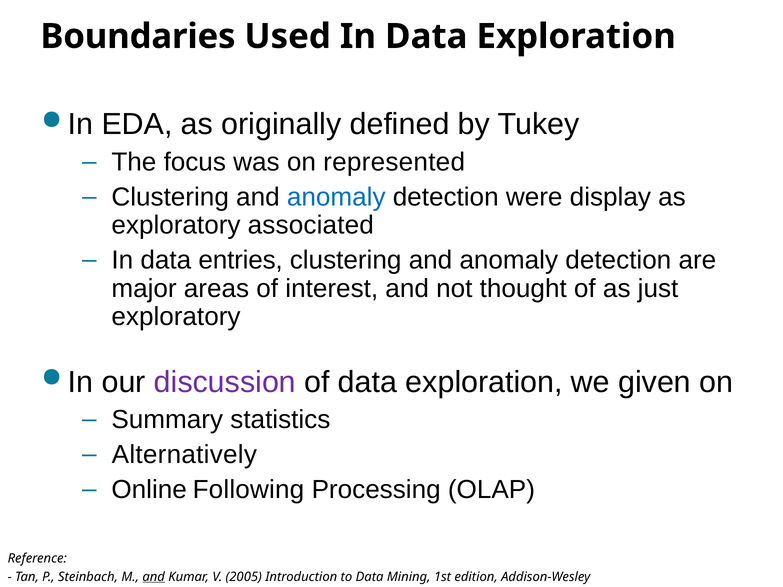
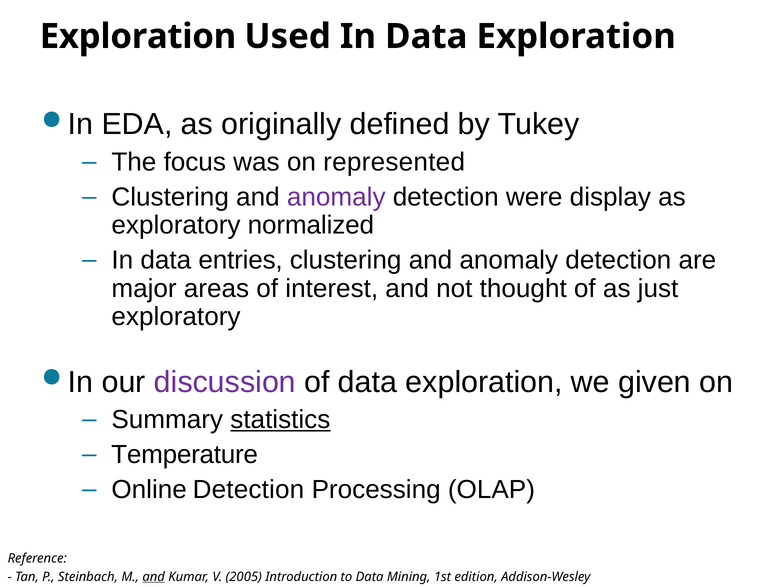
Boundaries at (138, 36): Boundaries -> Exploration
anomaly at (336, 197) colour: blue -> purple
associated: associated -> normalized
statistics underline: none -> present
Alternatively: Alternatively -> Temperature
Online Following: Following -> Detection
